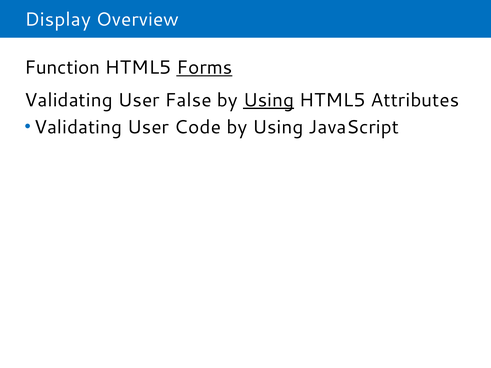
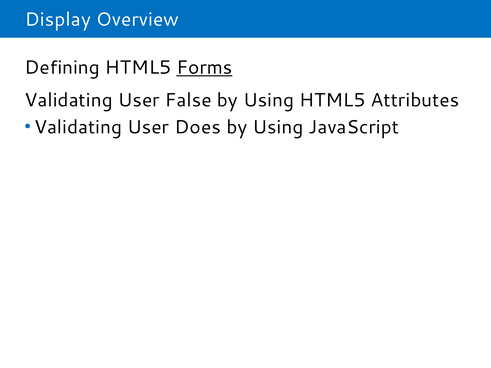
Function: Function -> Defining
Using at (268, 100) underline: present -> none
Code: Code -> Does
